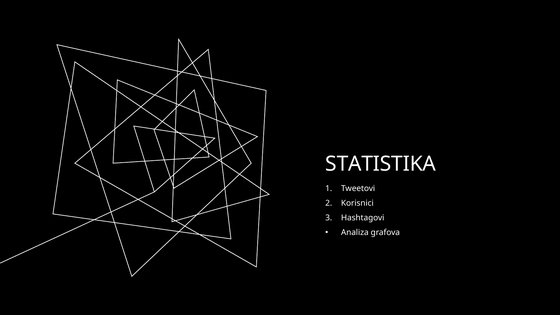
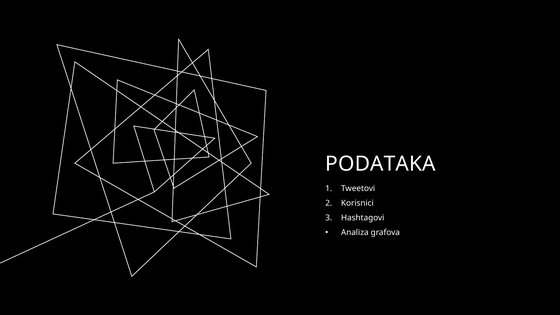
STATISTIKA: STATISTIKA -> PODATAKA
